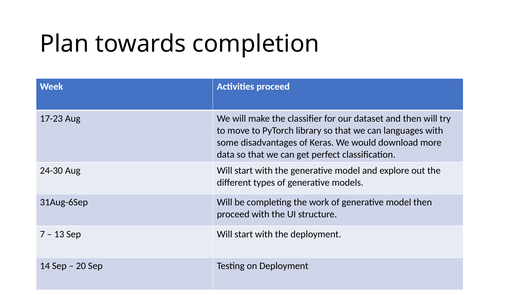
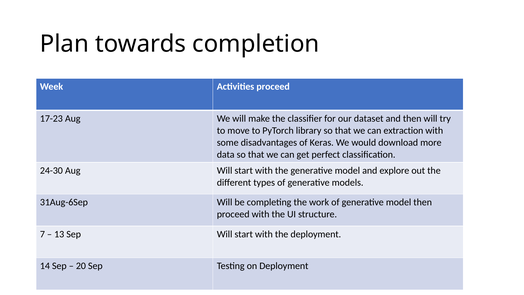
languages: languages -> extraction
